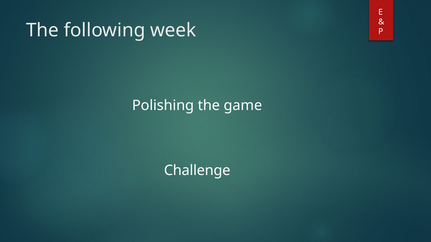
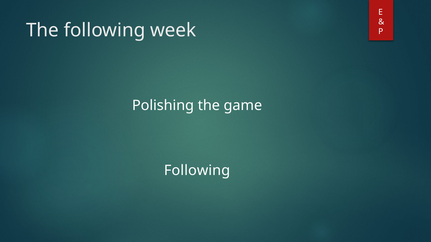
Challenge at (197, 171): Challenge -> Following
